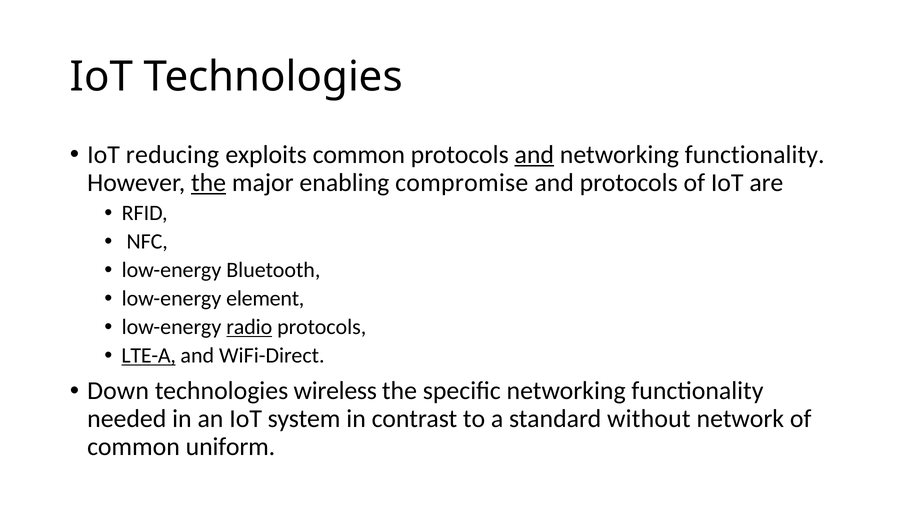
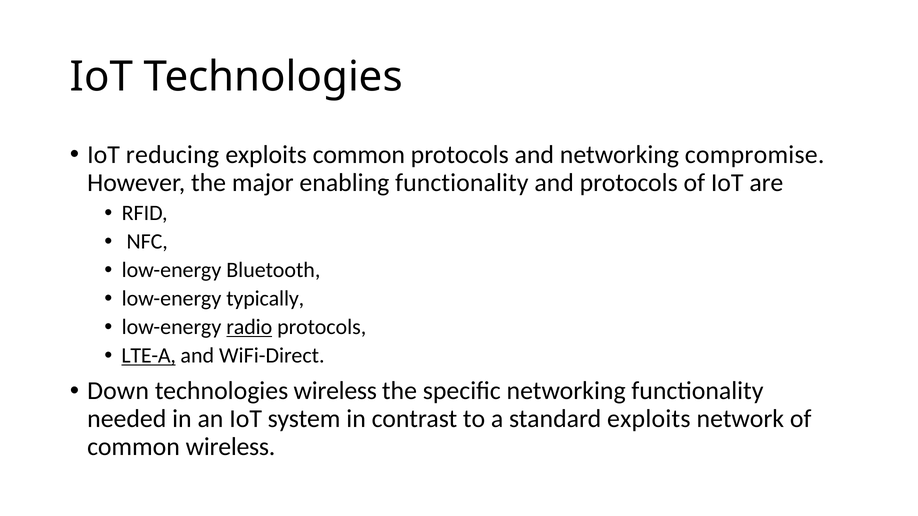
and at (534, 155) underline: present -> none
functionality at (755, 155): functionality -> compromise
the at (209, 183) underline: present -> none
enabling compromise: compromise -> functionality
element: element -> typically
standard without: without -> exploits
common uniform: uniform -> wireless
